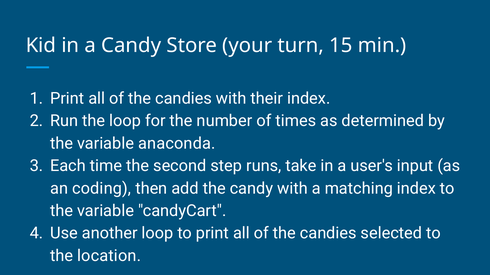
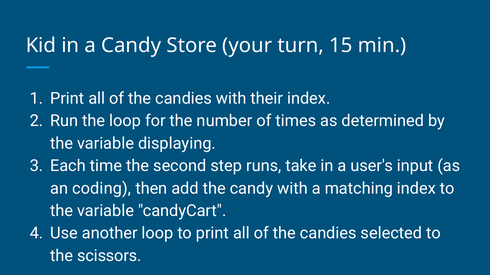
anaconda: anaconda -> displaying
location: location -> scissors
